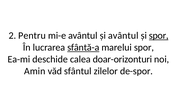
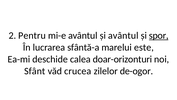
sfântă-a underline: present -> none
marelui spor: spor -> este
Amin: Amin -> Sfânt
sfântul: sfântul -> crucea
de-spor: de-spor -> de-ogor
